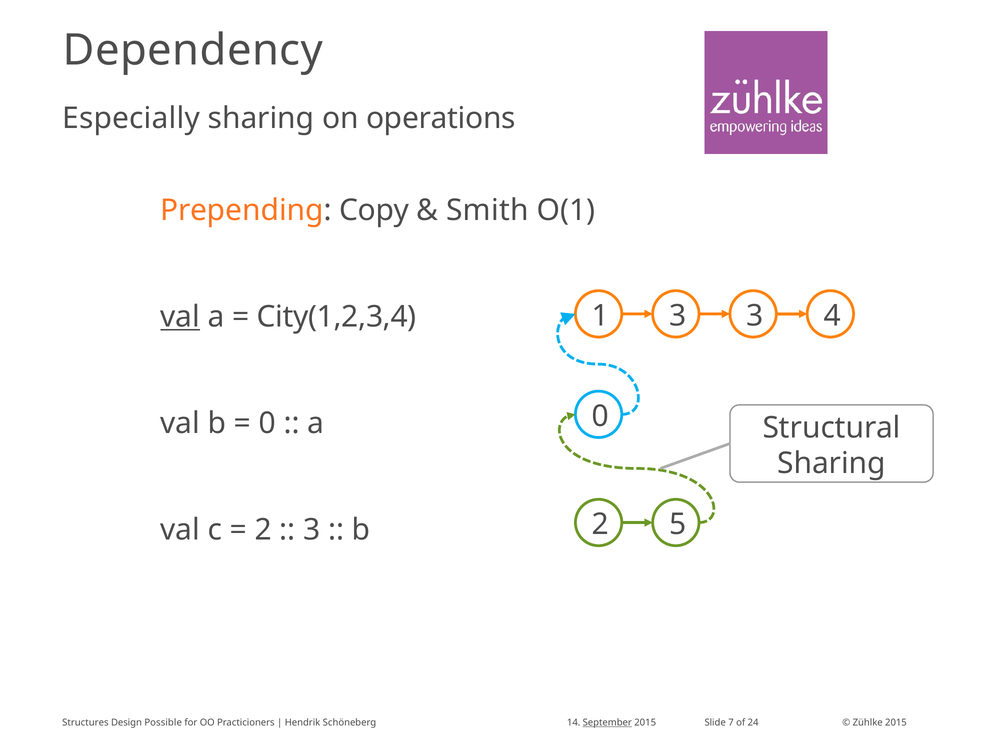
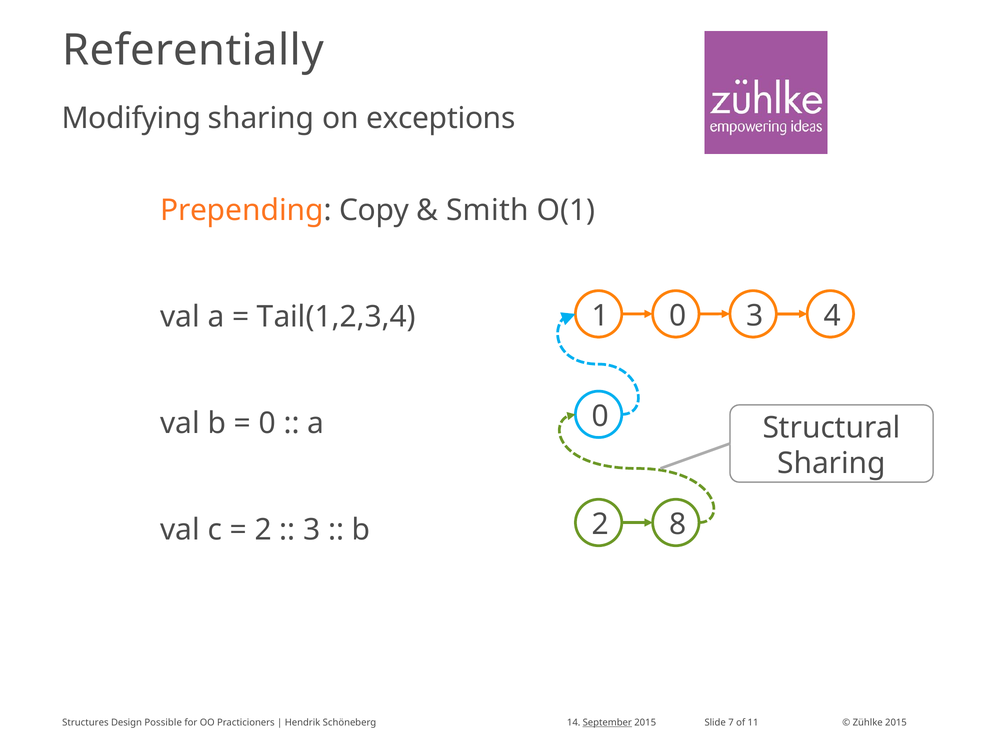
Dependency: Dependency -> Referentially
Especially: Especially -> Modifying
operations: operations -> exceptions
1 3: 3 -> 0
val at (180, 317) underline: present -> none
City(1,2,3,4: City(1,2,3,4 -> Tail(1,2,3,4
5: 5 -> 8
24: 24 -> 11
